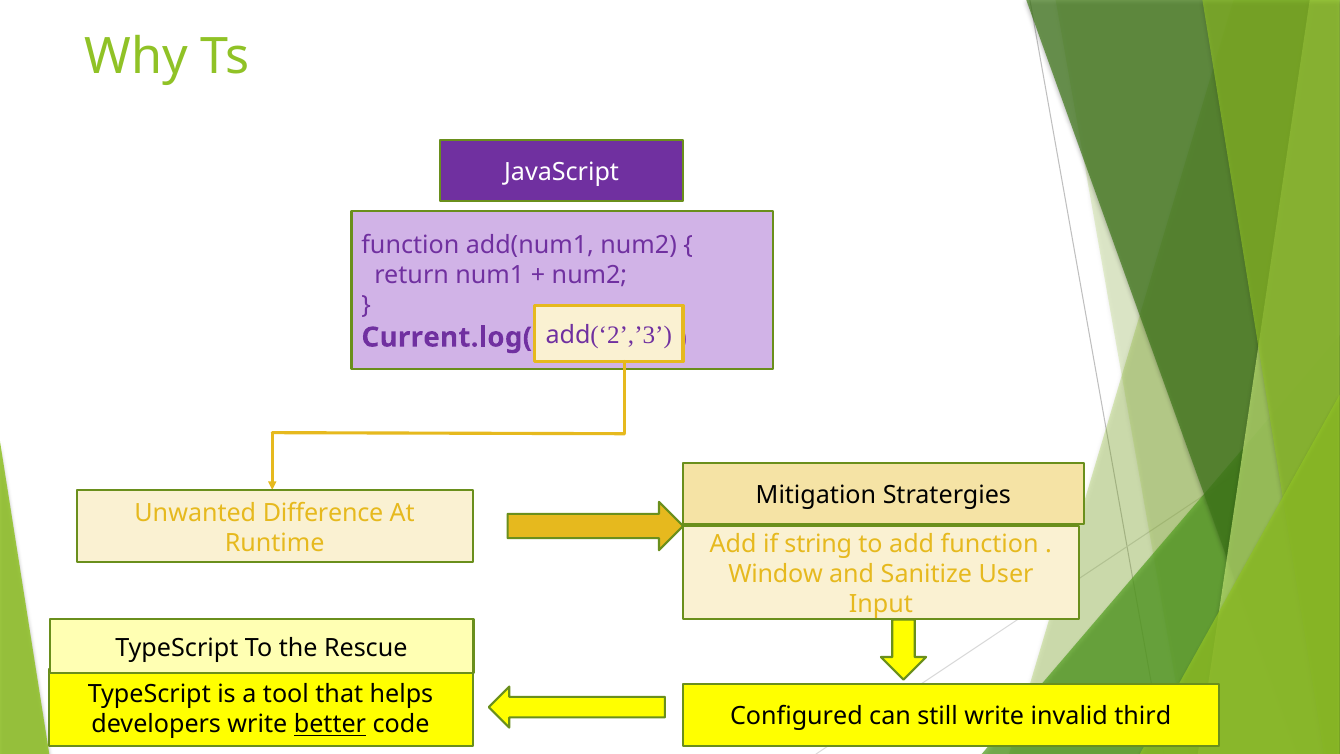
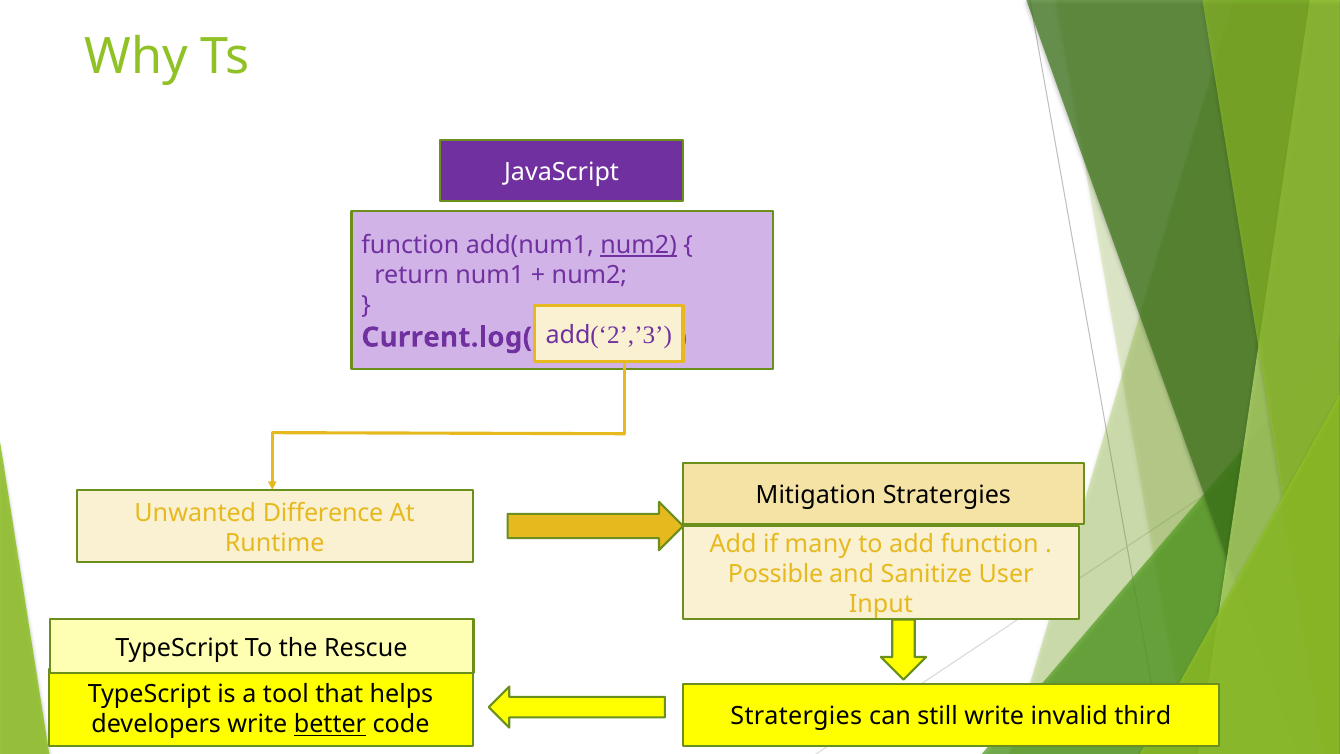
num2 at (639, 245) underline: none -> present
string: string -> many
Window: Window -> Possible
Configured at (796, 716): Configured -> Stratergies
